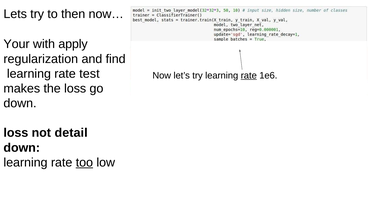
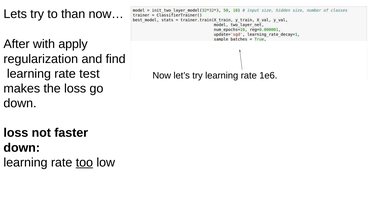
then: then -> than
Your: Your -> After
rate at (249, 75) underline: present -> none
detail: detail -> faster
